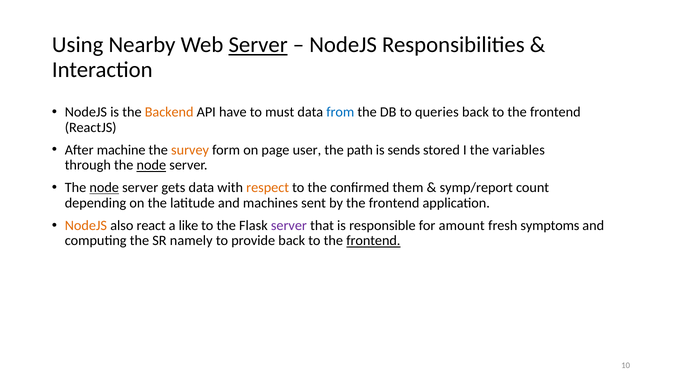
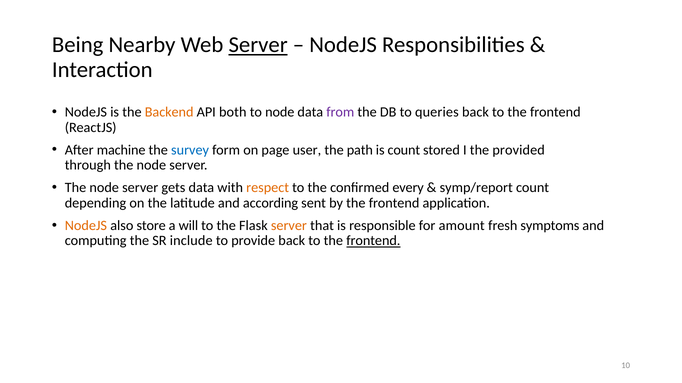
Using: Using -> Being
have: have -> both
to must: must -> node
from colour: blue -> purple
survey colour: orange -> blue
is sends: sends -> count
variables: variables -> provided
node at (151, 165) underline: present -> none
node at (104, 188) underline: present -> none
them: them -> every
machines: machines -> according
react: react -> store
like: like -> will
server at (289, 226) colour: purple -> orange
namely: namely -> include
